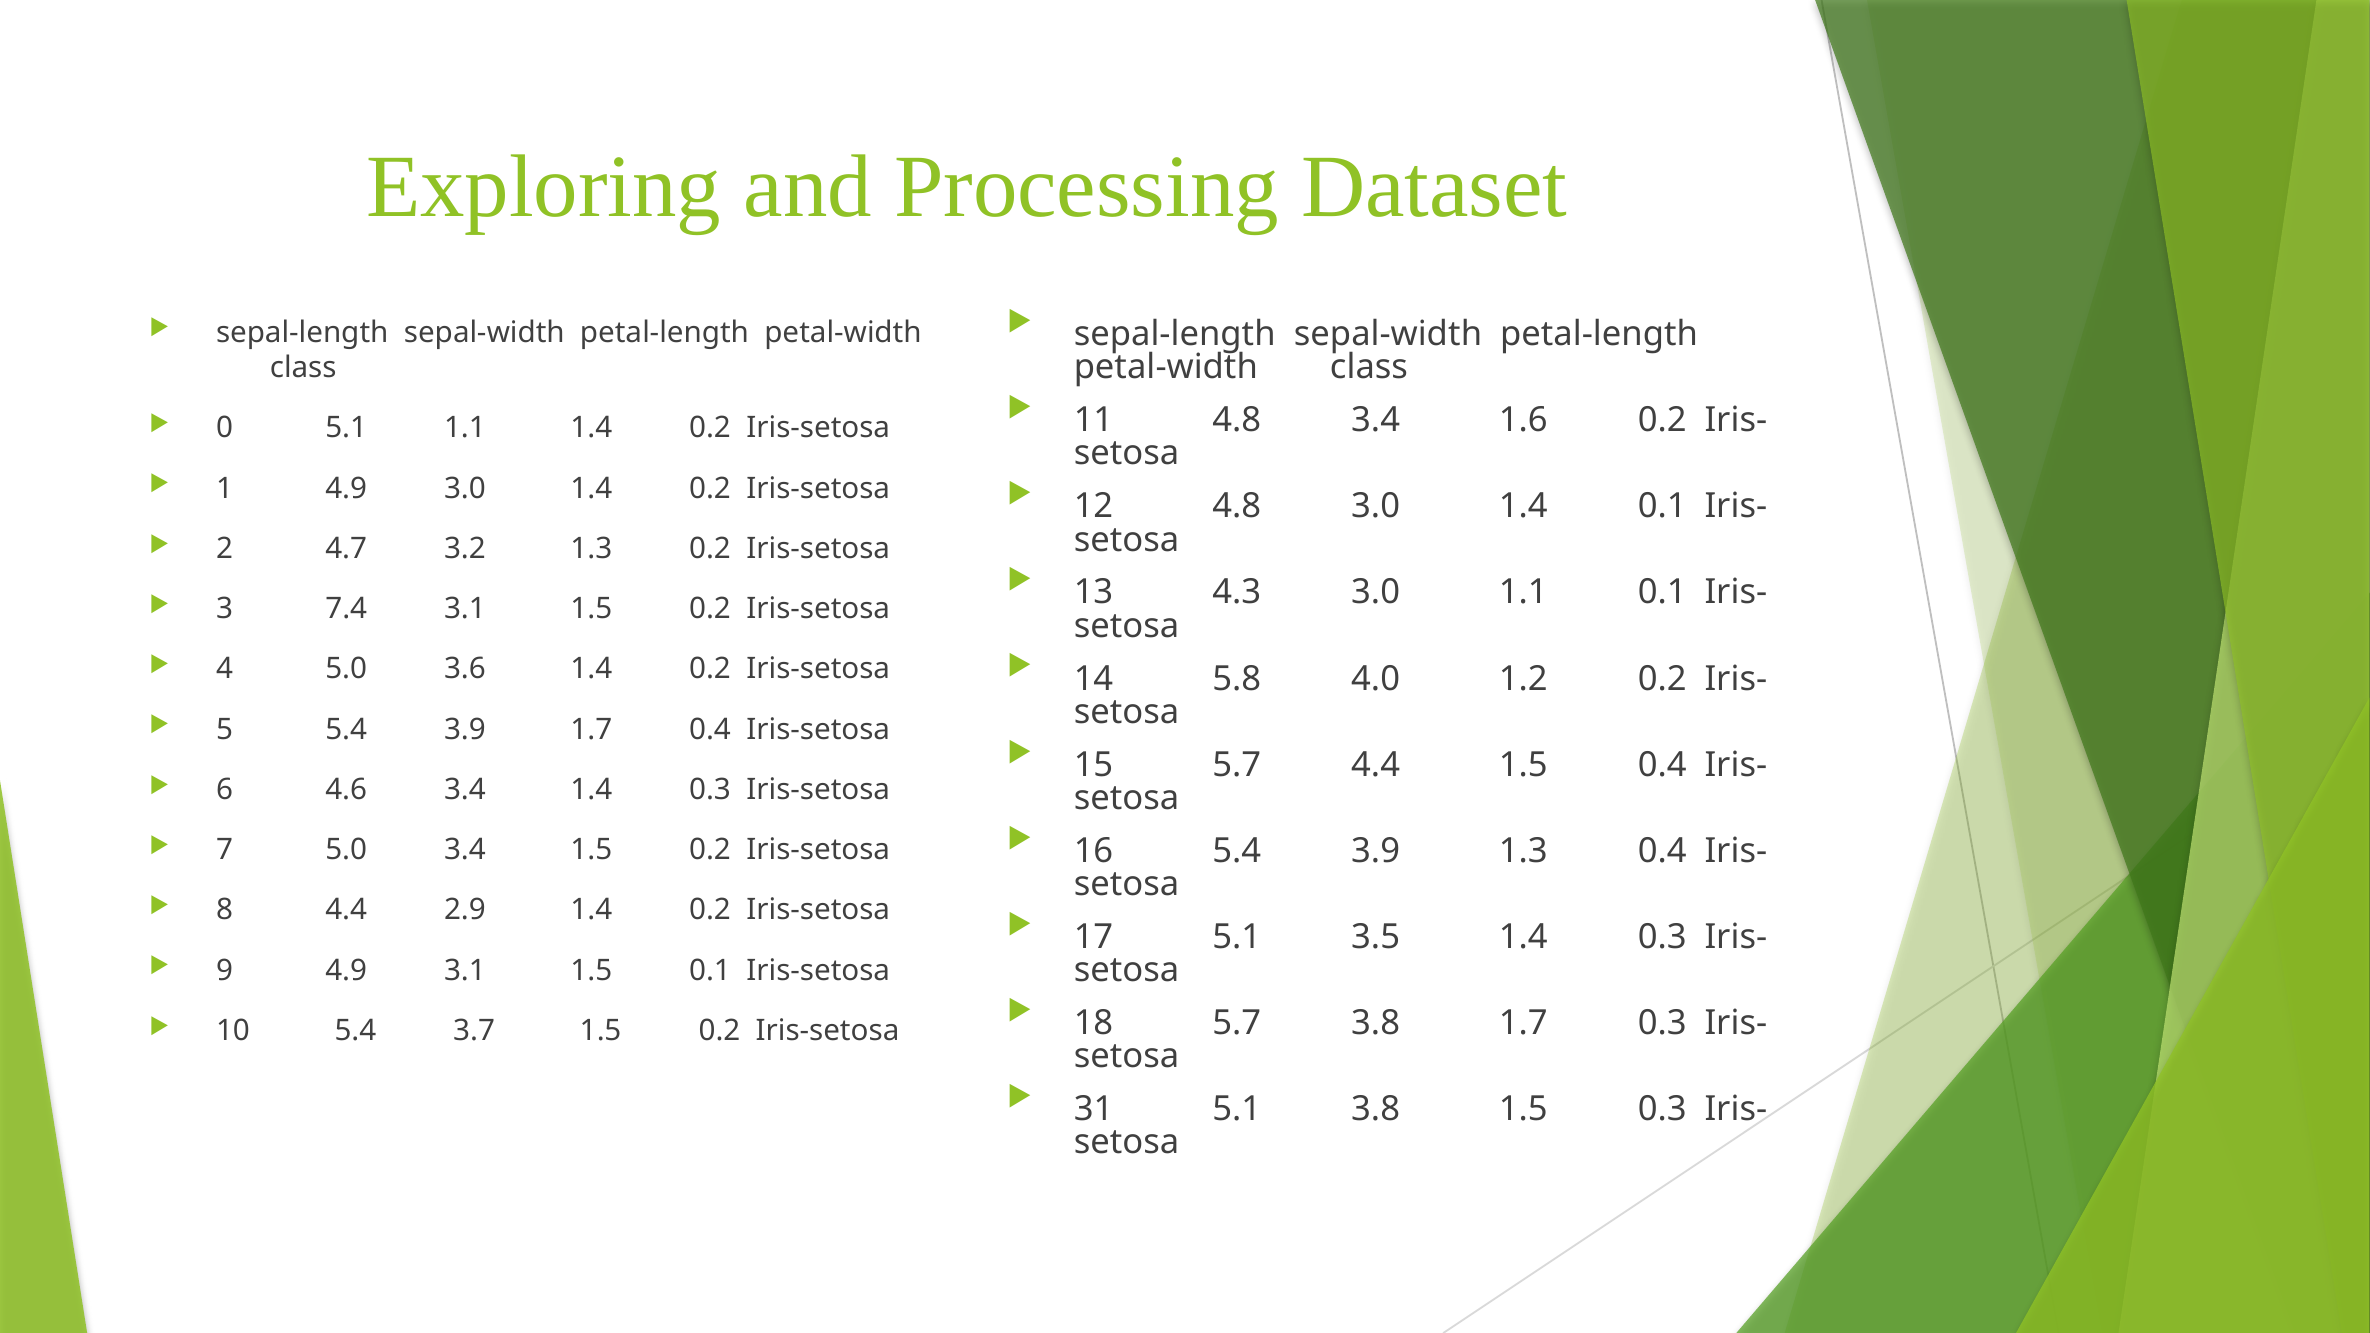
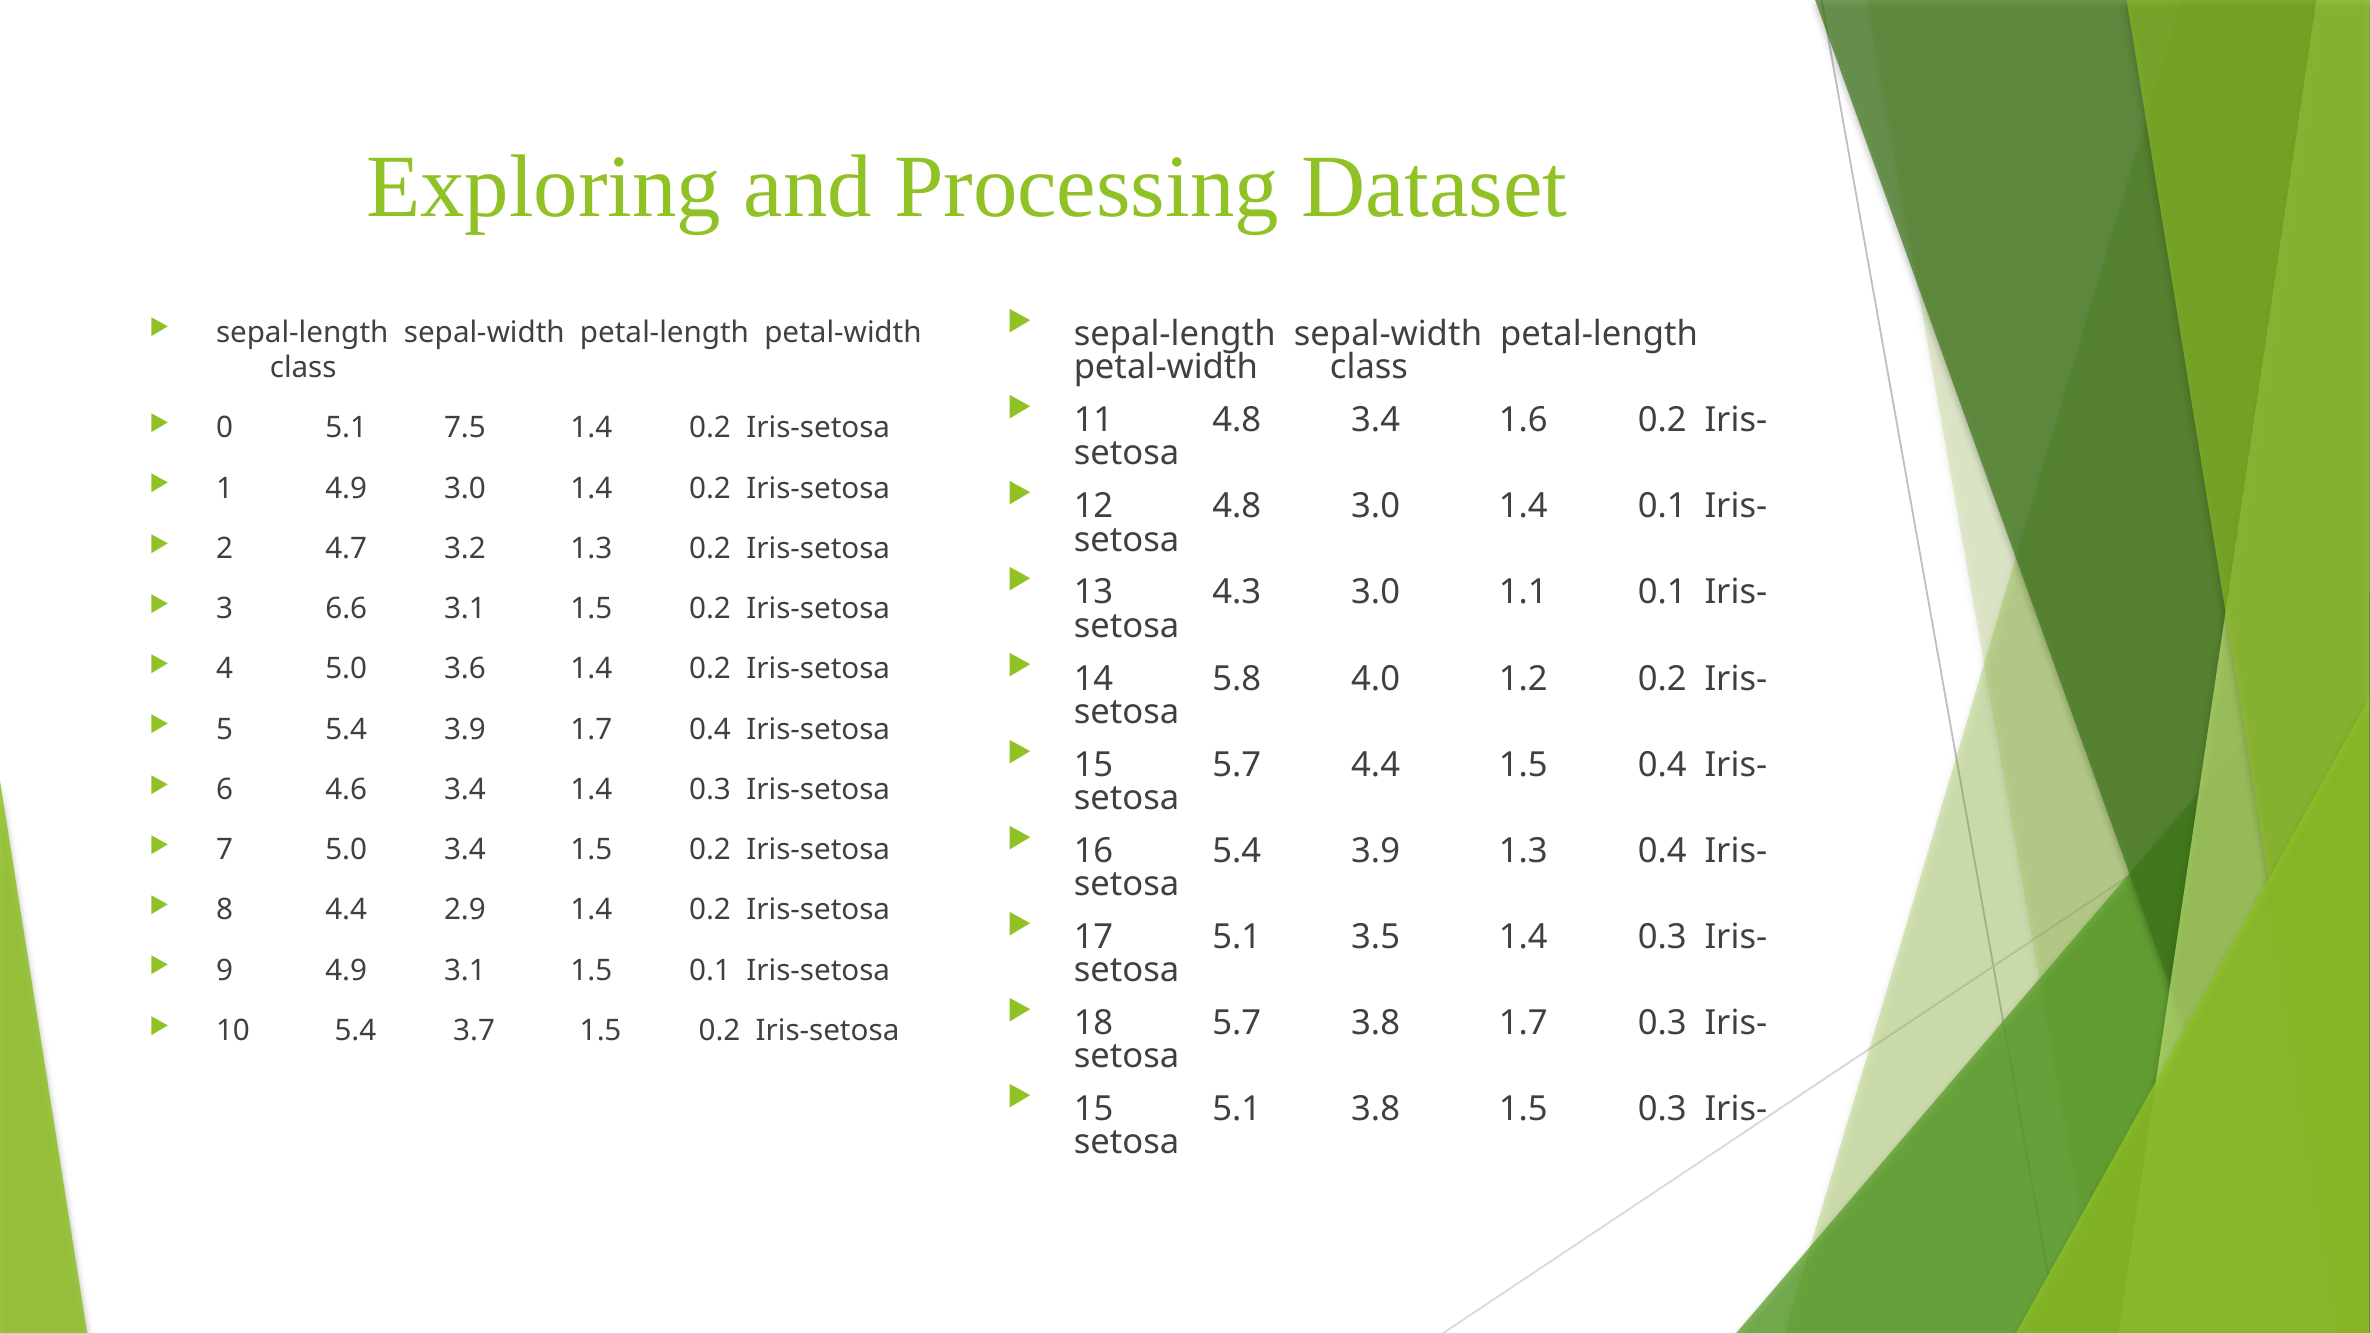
5.1 1.1: 1.1 -> 7.5
7.4: 7.4 -> 6.6
31 at (1094, 1109): 31 -> 15
